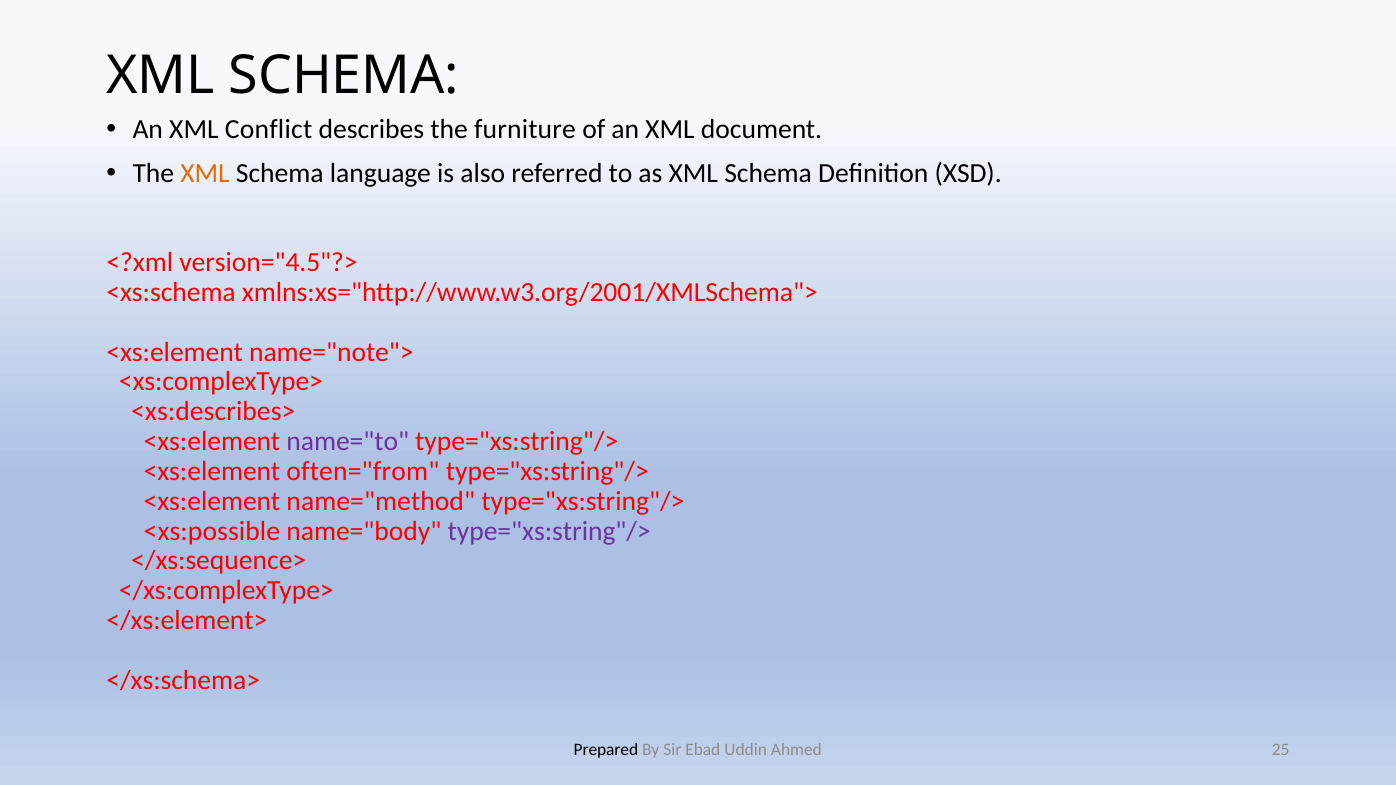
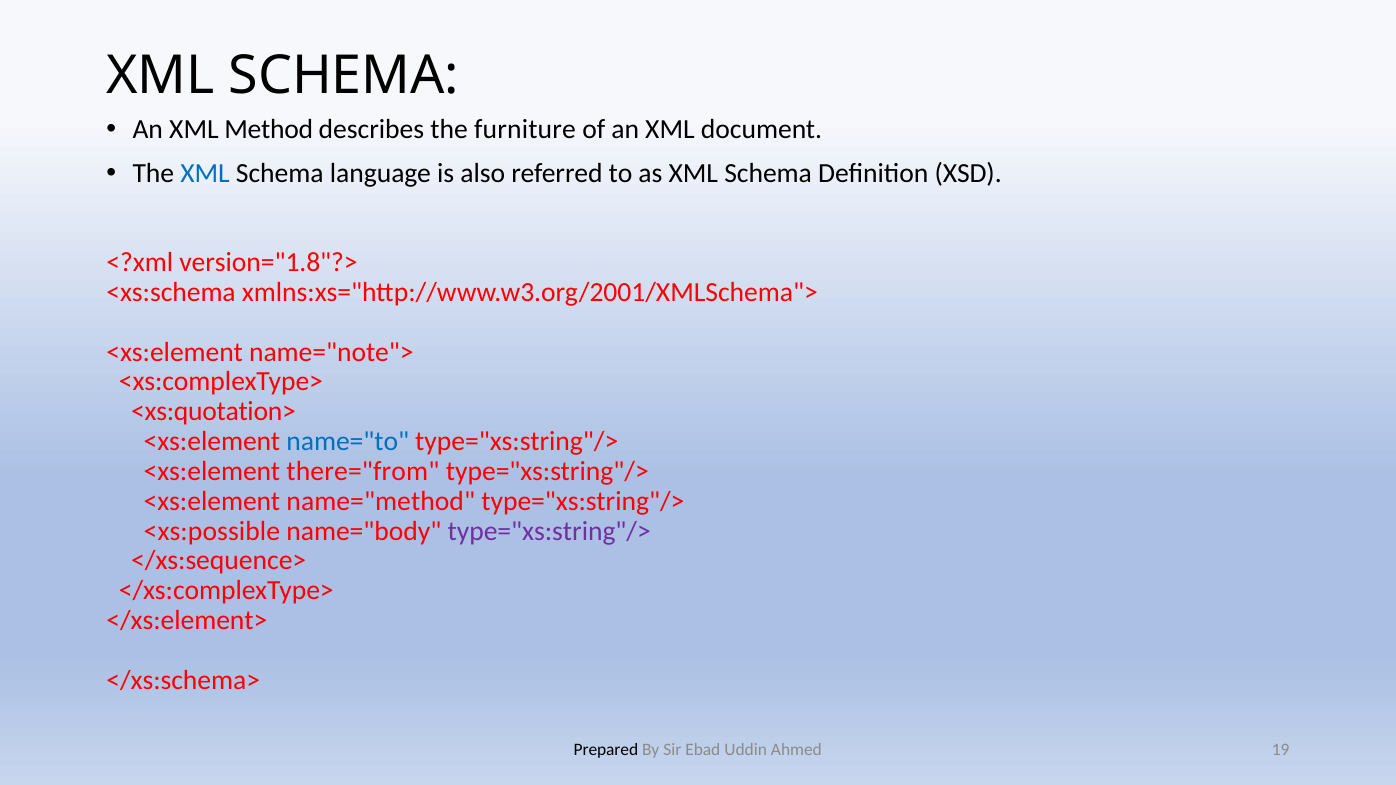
Conflict: Conflict -> Method
XML at (205, 174) colour: orange -> blue
version="4.5"?>: version="4.5"?> -> version="1.8"?>
<xs:describes>: <xs:describes> -> <xs:quotation>
name="to colour: purple -> blue
often="from: often="from -> there="from
25: 25 -> 19
